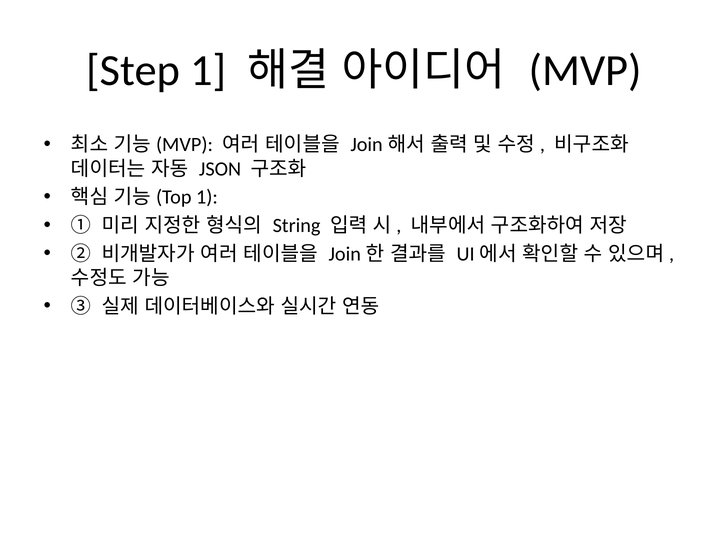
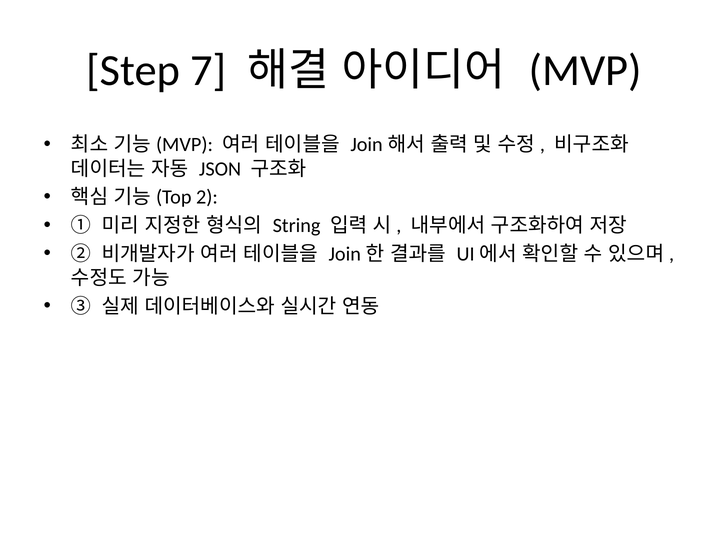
Step 1: 1 -> 7
1 at (207, 197): 1 -> 2
